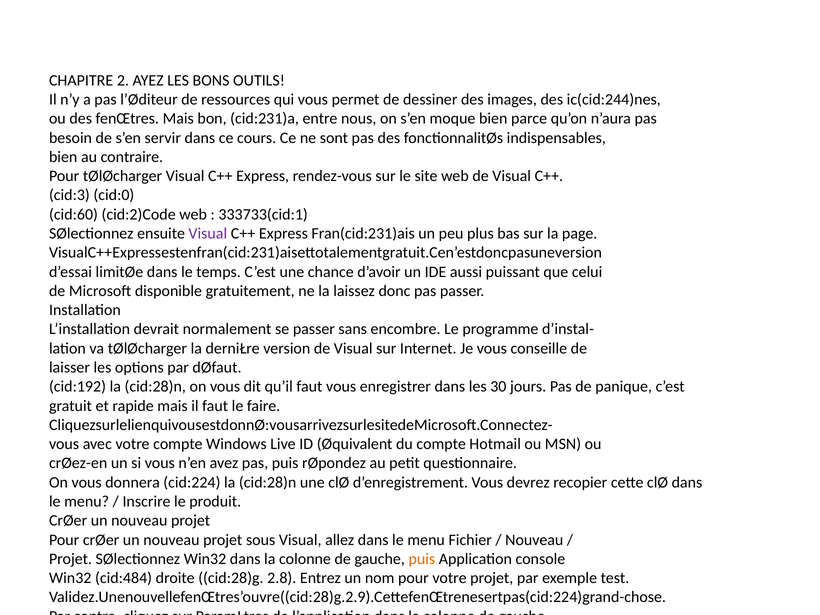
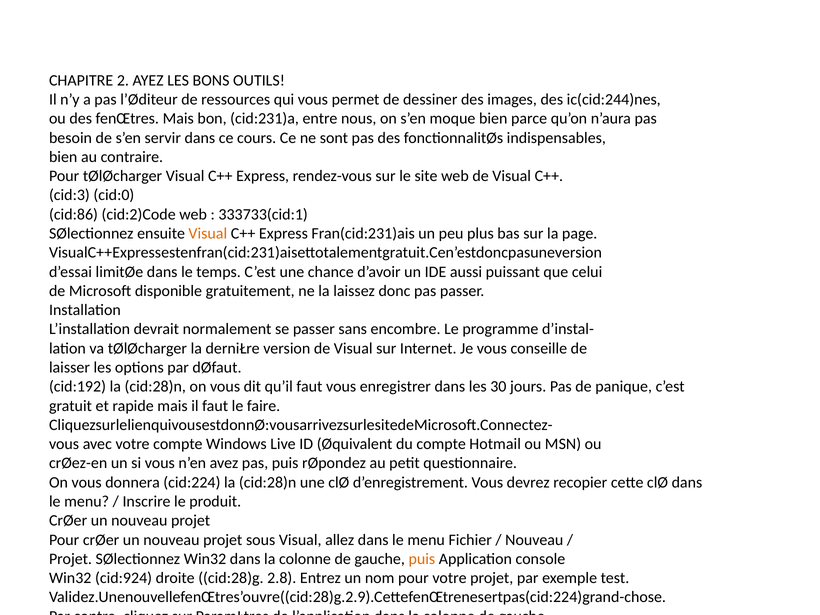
cid:60: cid:60 -> cid:86
Visual at (208, 233) colour: purple -> orange
cid:484: cid:484 -> cid:924
